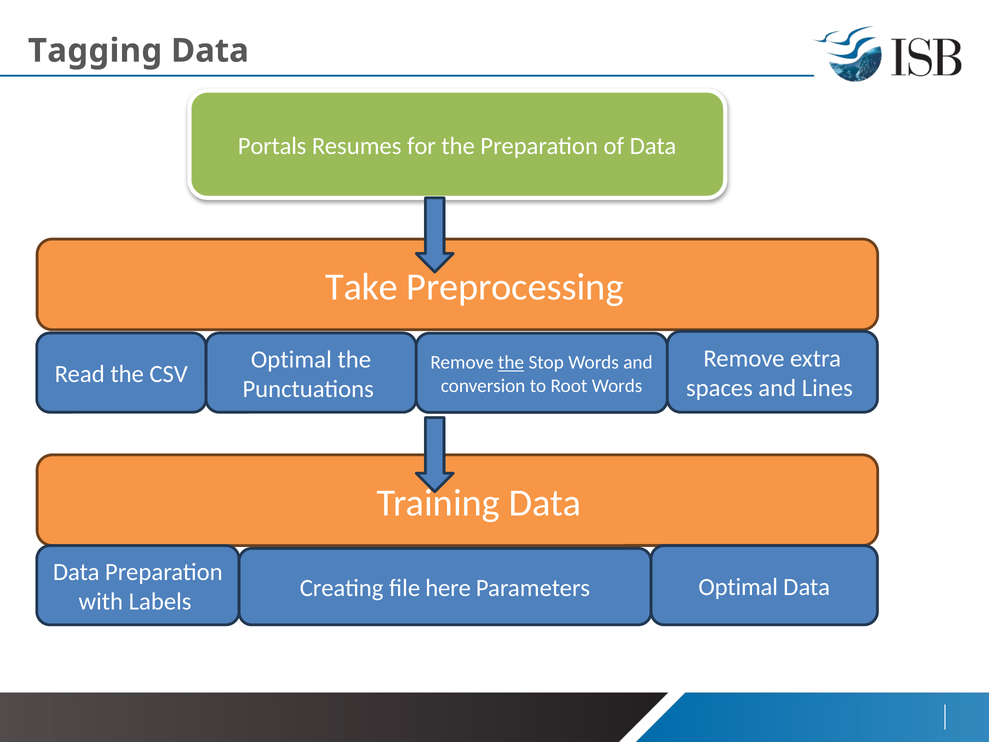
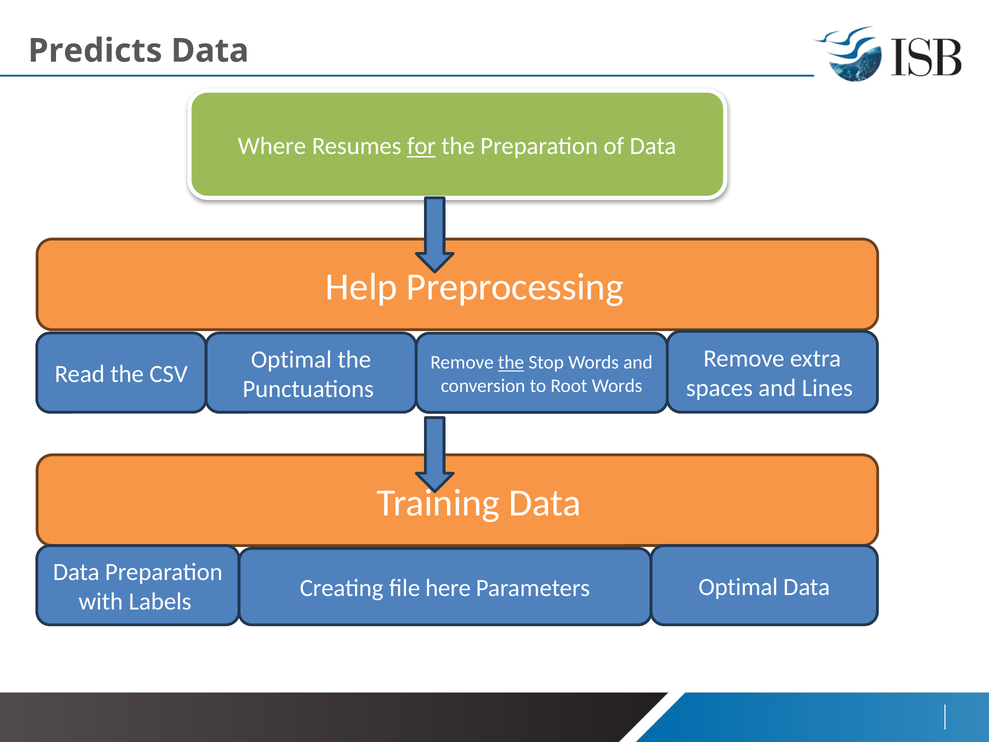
Tagging: Tagging -> Predicts
Portals: Portals -> Where
for underline: none -> present
Take: Take -> Help
